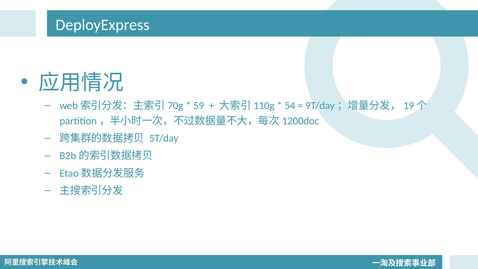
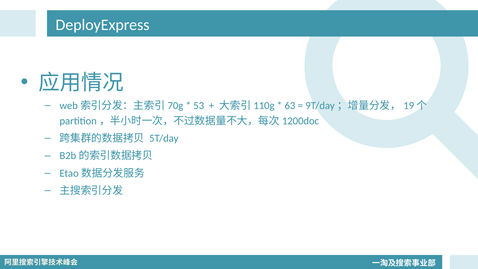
59: 59 -> 53
54: 54 -> 63
